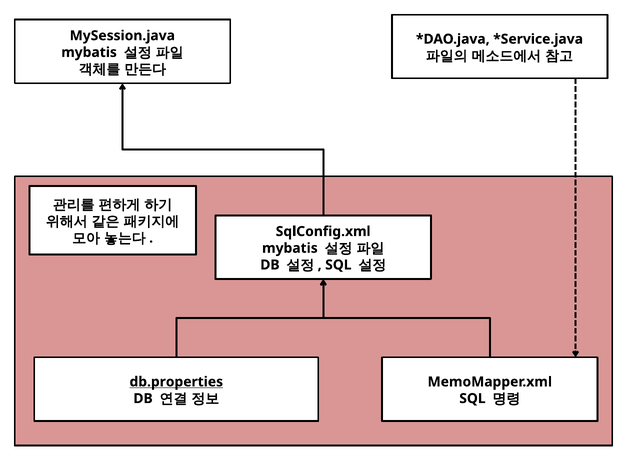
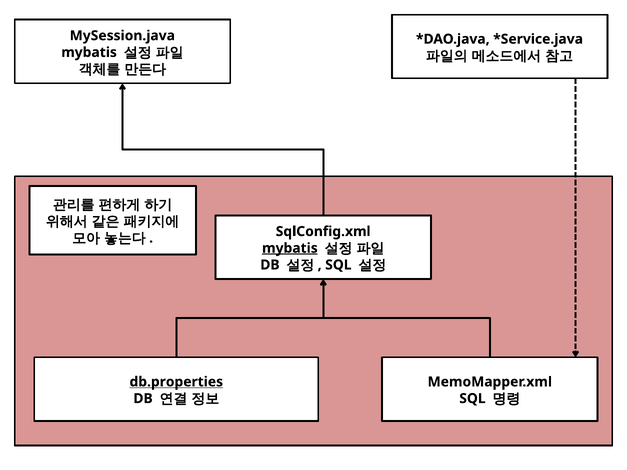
mybatis at (290, 248) underline: none -> present
